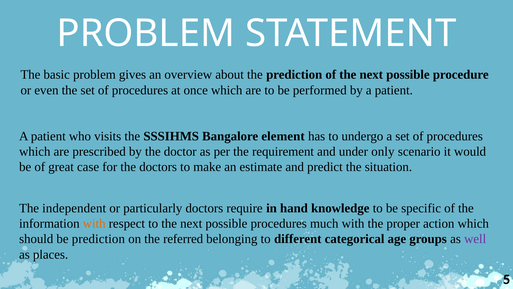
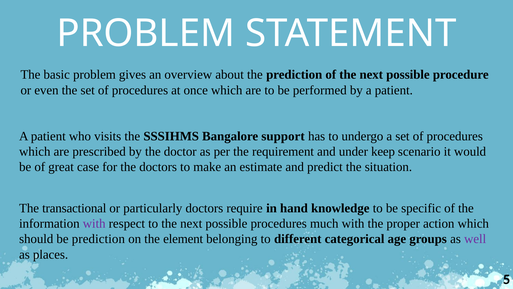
element: element -> support
only: only -> keep
independent: independent -> transactional
with at (94, 223) colour: orange -> purple
referred: referred -> element
